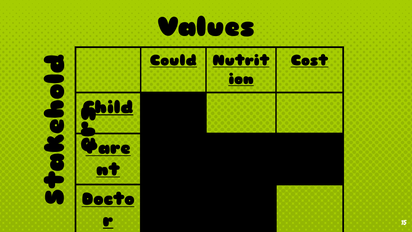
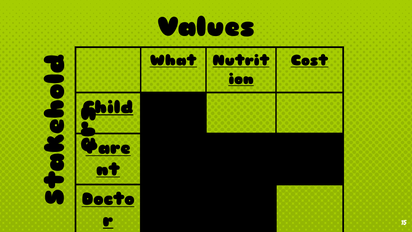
Could: Could -> What
